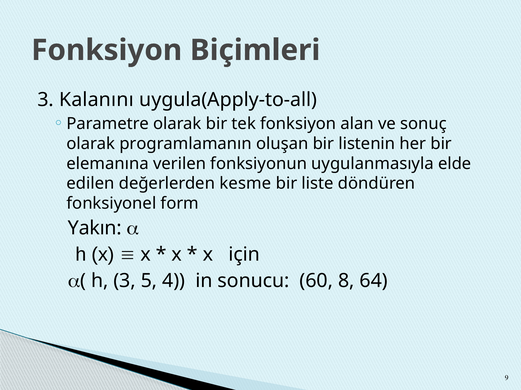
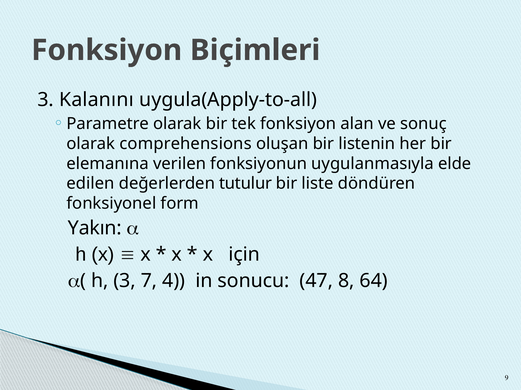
programlamanın: programlamanın -> comprehensions
kesme: kesme -> tutulur
5: 5 -> 7
60: 60 -> 47
